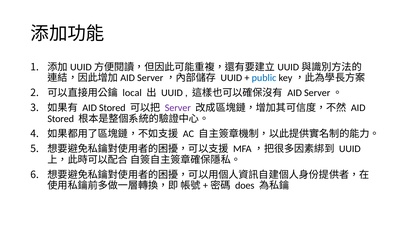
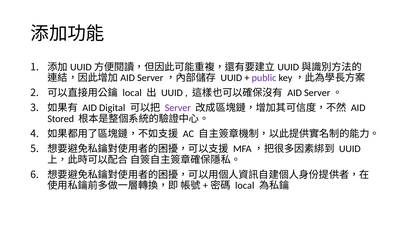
public colour: blue -> purple
Stored at (112, 108): Stored -> Digital
does at (245, 186): does -> local
